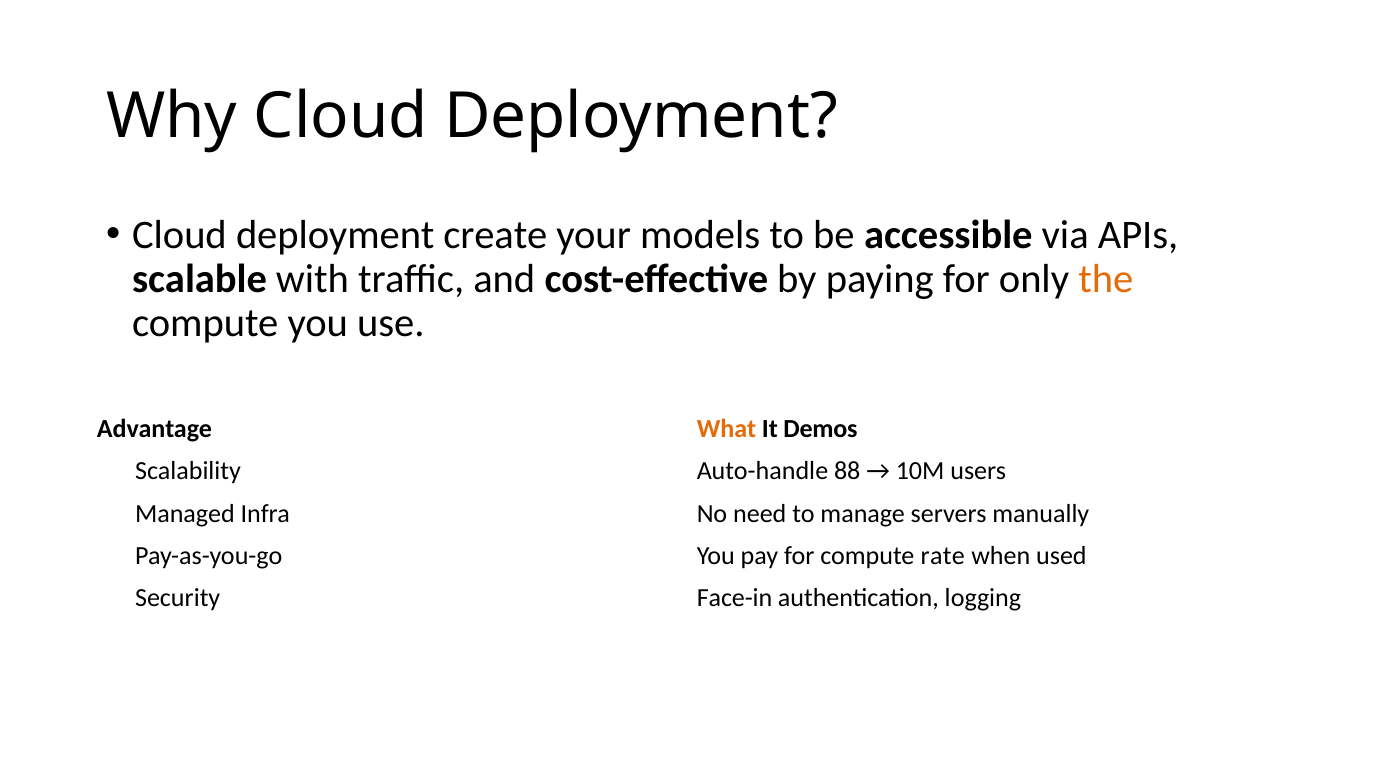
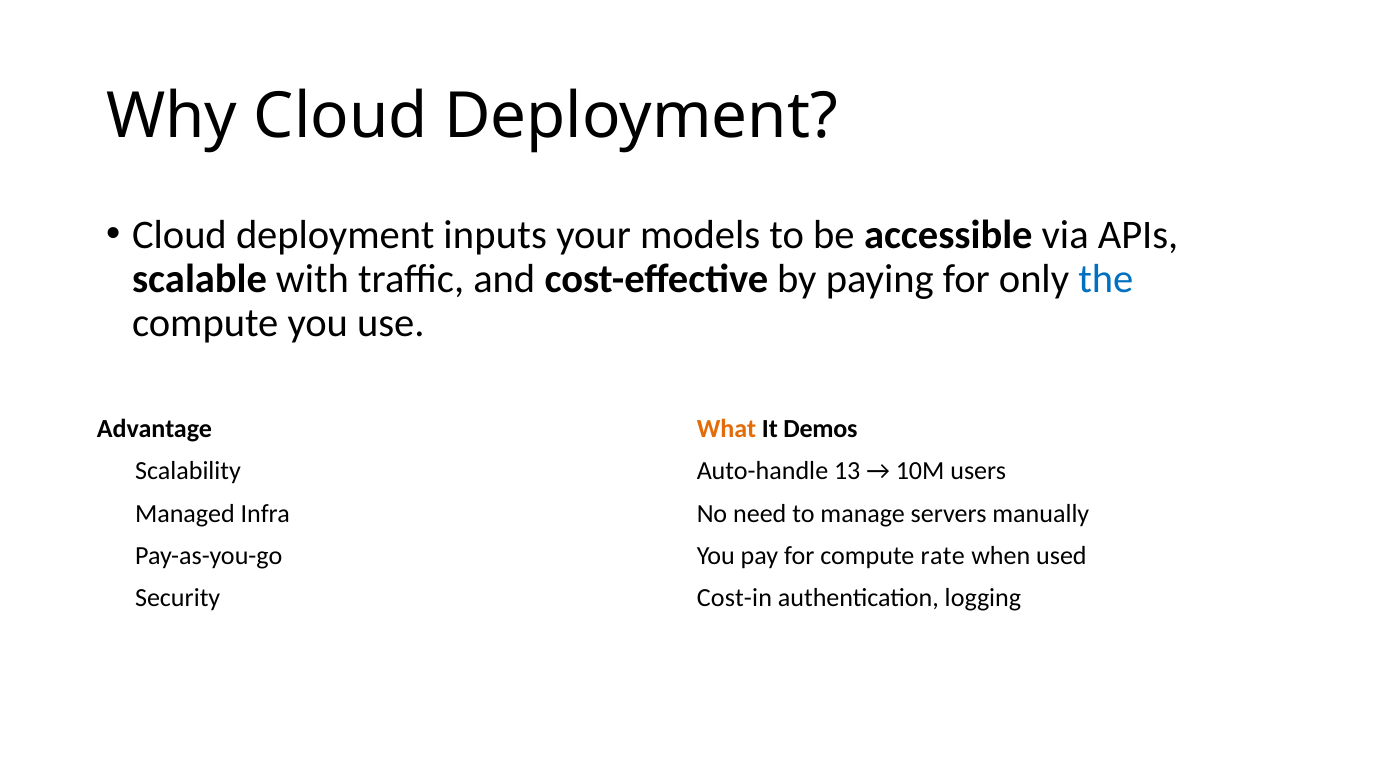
create: create -> inputs
the colour: orange -> blue
88: 88 -> 13
Face-in: Face-in -> Cost-in
